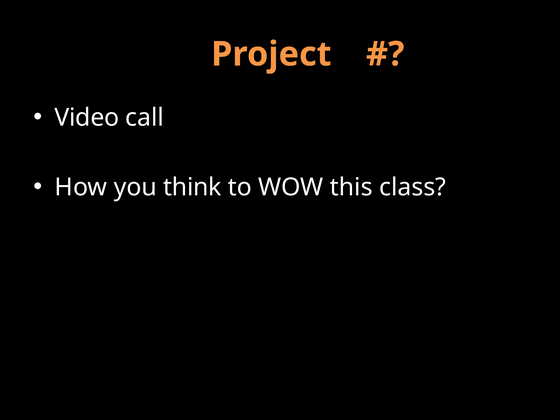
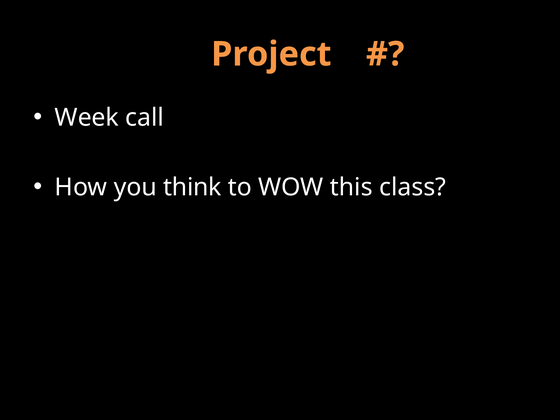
Video: Video -> Week
